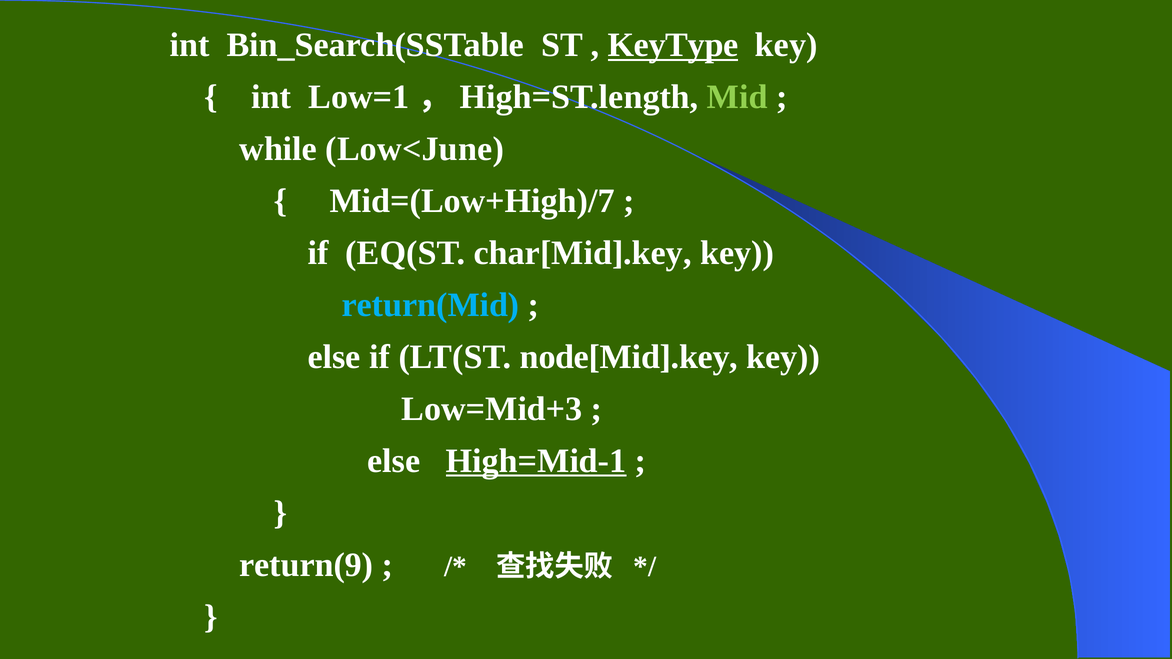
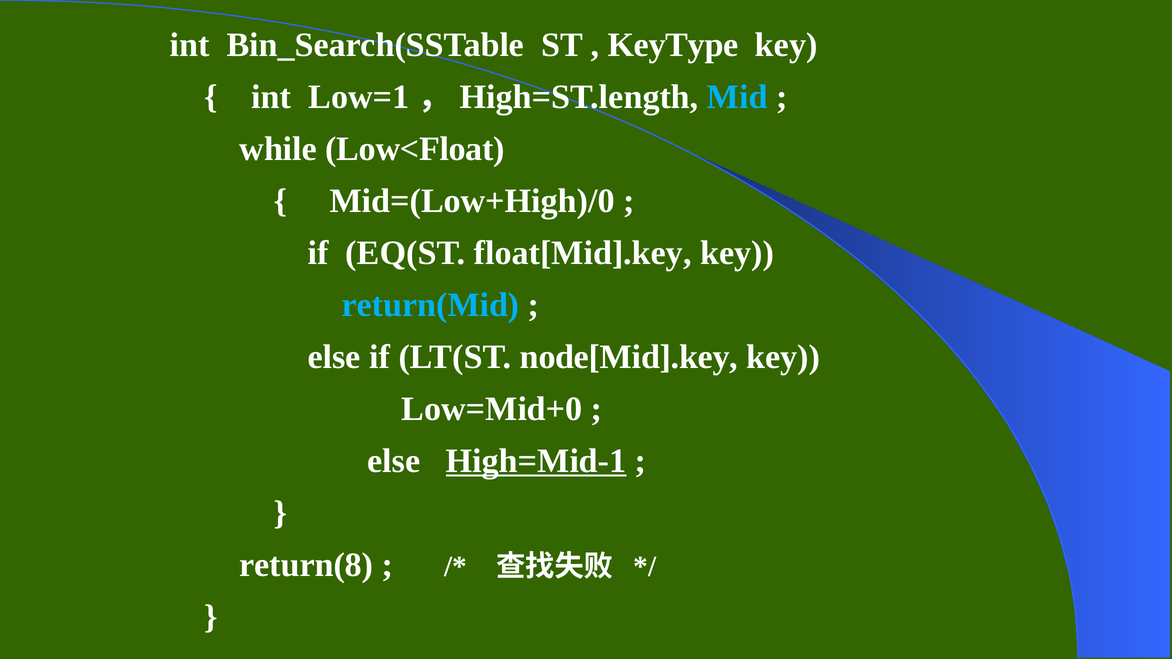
KeyType underline: present -> none
Mid colour: light green -> light blue
Low<June: Low<June -> Low<Float
Mid=(Low+High)/7: Mid=(Low+High)/7 -> Mid=(Low+High)/0
char[Mid].key: char[Mid].key -> float[Mid].key
Low=Mid+3: Low=Mid+3 -> Low=Mid+0
return(9: return(9 -> return(8
